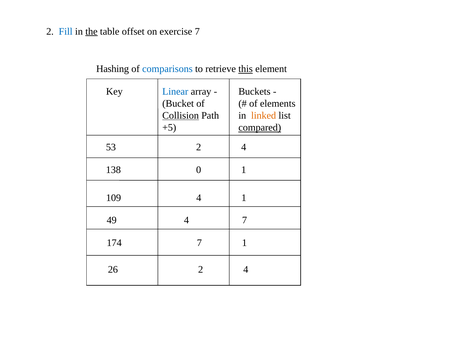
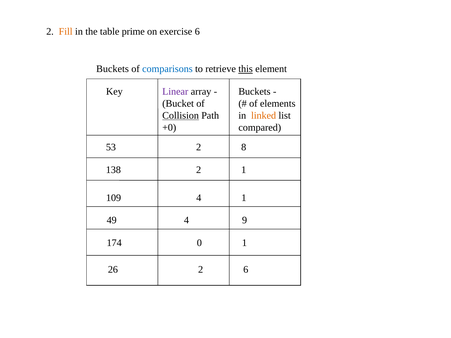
Fill colour: blue -> orange
the underline: present -> none
offset: offset -> prime
exercise 7: 7 -> 6
Hashing at (113, 69): Hashing -> Buckets
Linear colour: blue -> purple
+5: +5 -> +0
compared underline: present -> none
53 2 4: 4 -> 8
138 0: 0 -> 2
4 7: 7 -> 9
174 7: 7 -> 0
26 2 4: 4 -> 6
